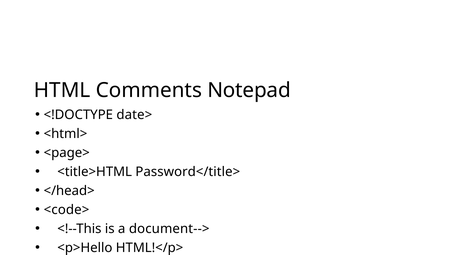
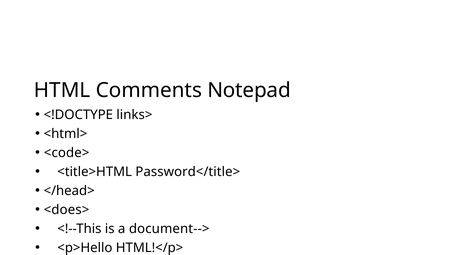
date>: date> -> links>
<page>: <page> -> <code>
<code>: <code> -> <does>
